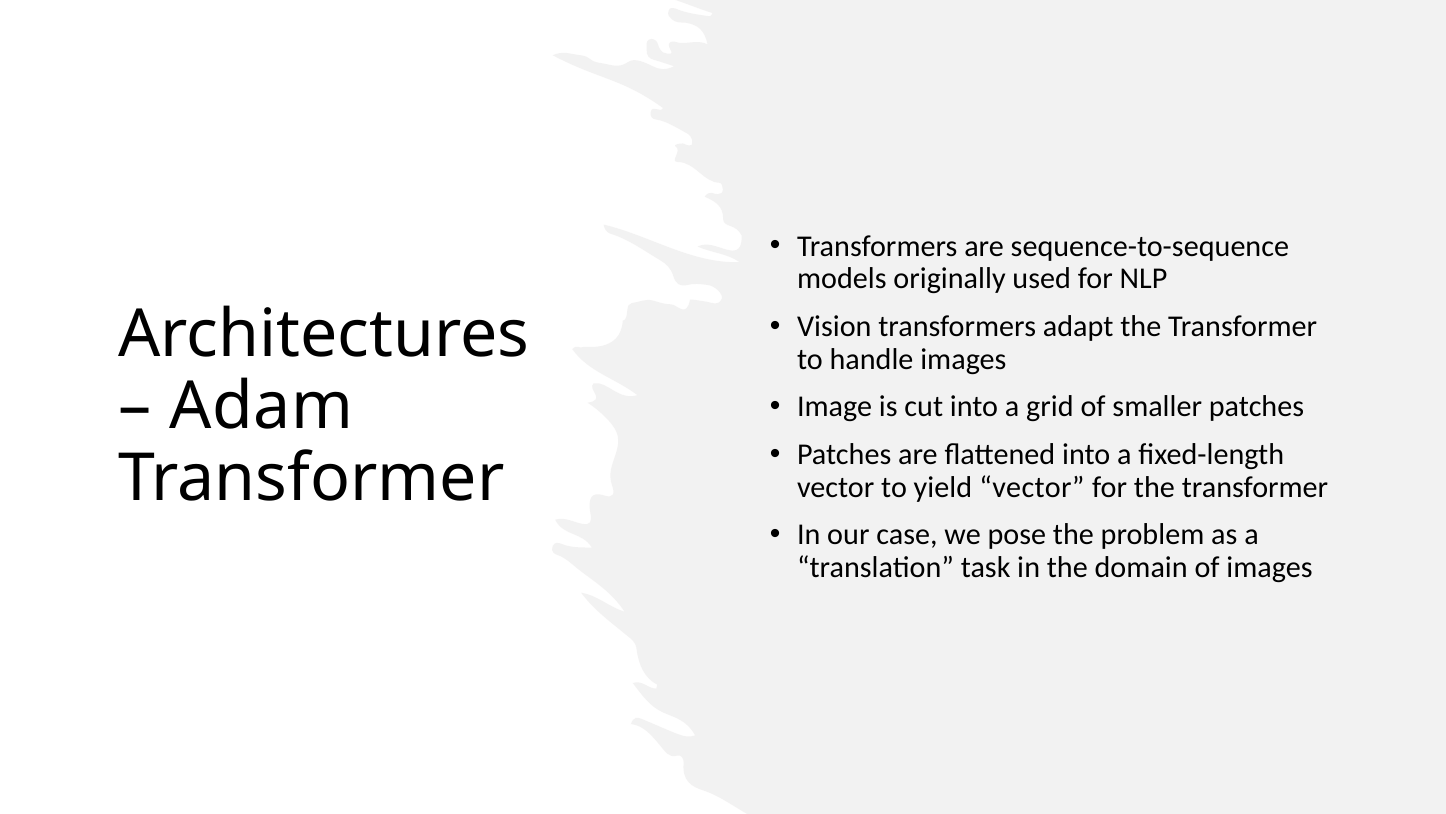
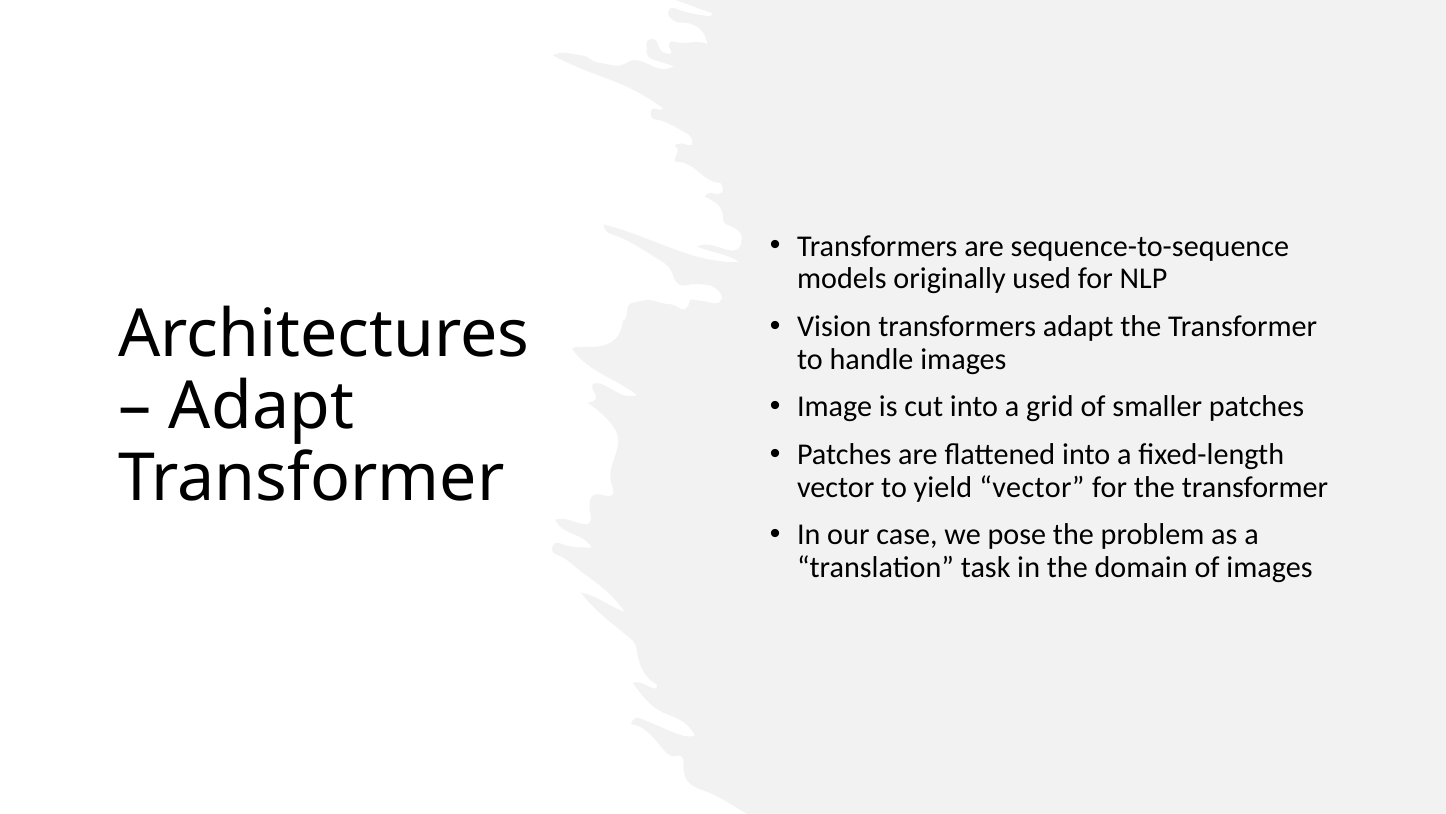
Adam at (261, 406): Adam -> Adapt
